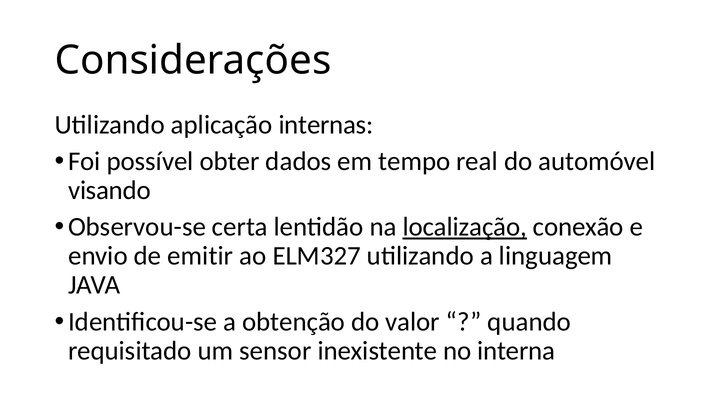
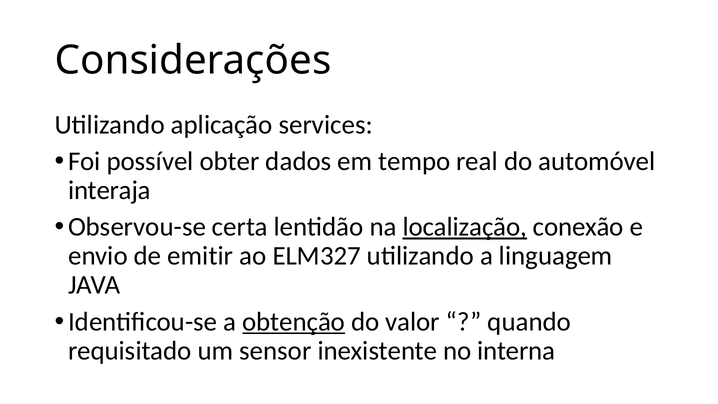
internas: internas -> services
visando: visando -> interaja
obtenção underline: none -> present
